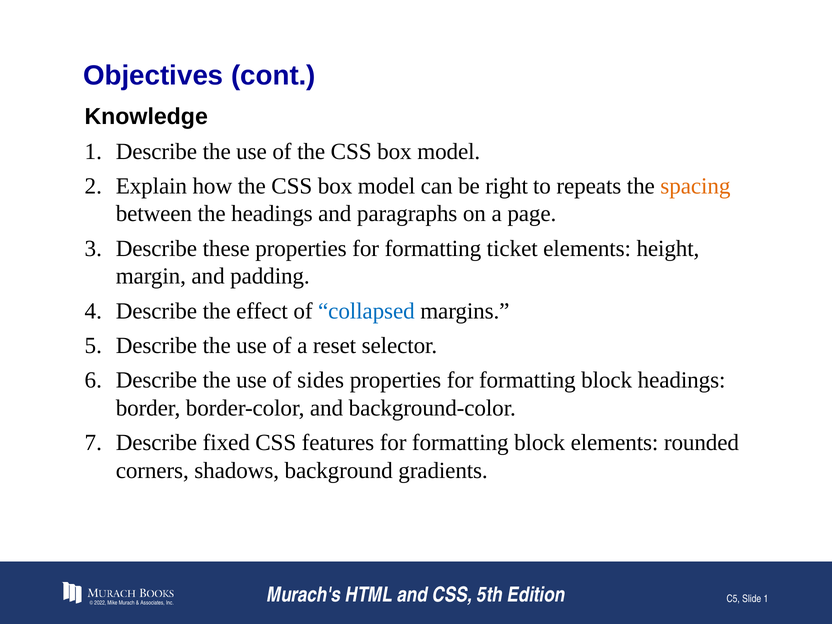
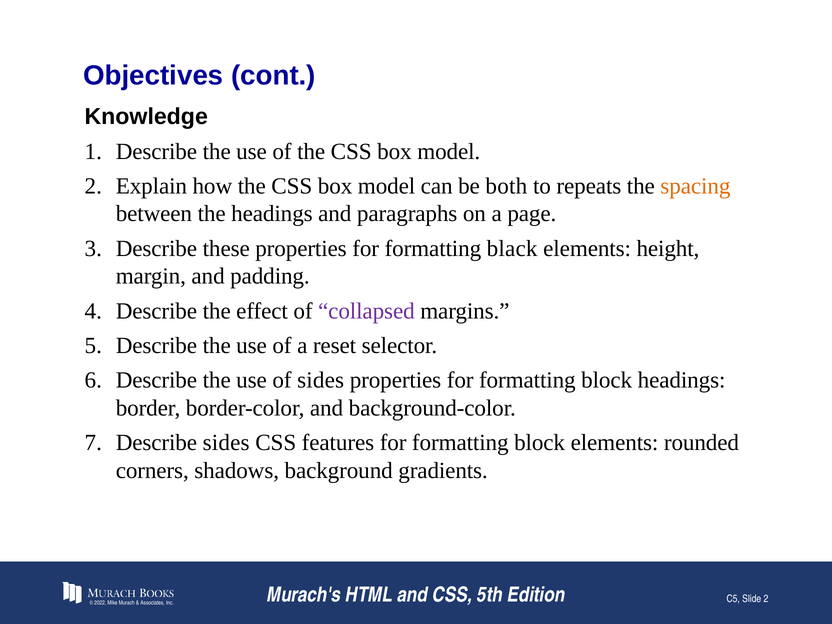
right: right -> both
ticket: ticket -> black
collapsed colour: blue -> purple
Describe fixed: fixed -> sides
Slide 1: 1 -> 2
